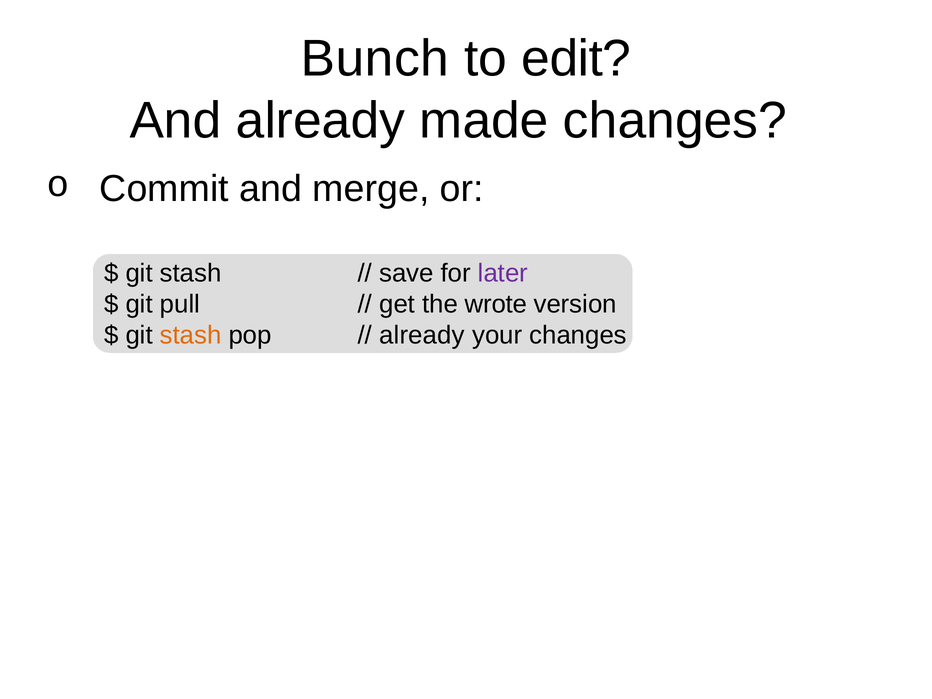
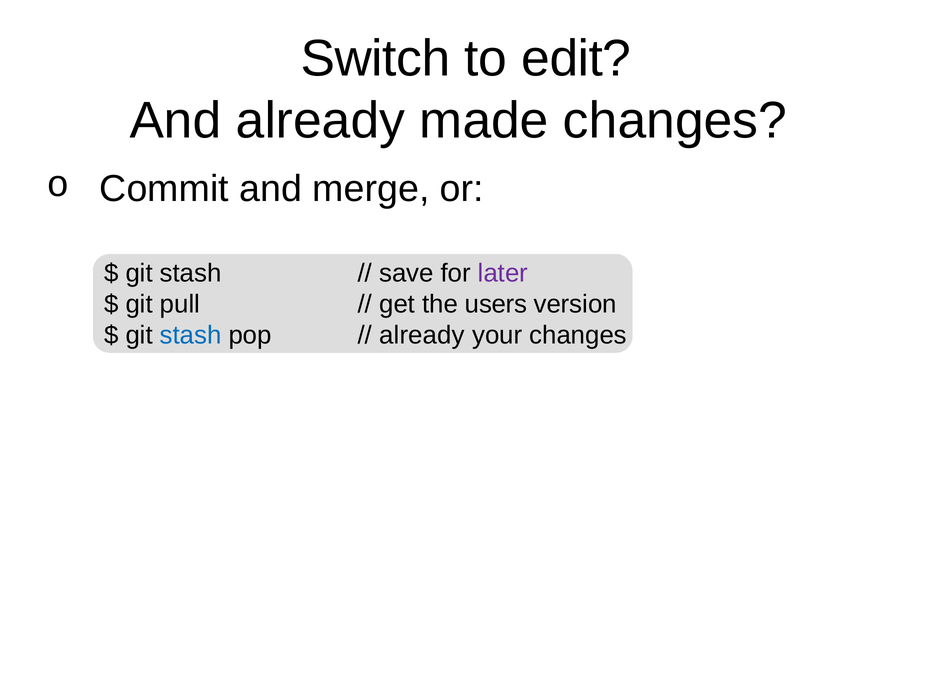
Bunch: Bunch -> Switch
wrote: wrote -> users
stash at (191, 335) colour: orange -> blue
